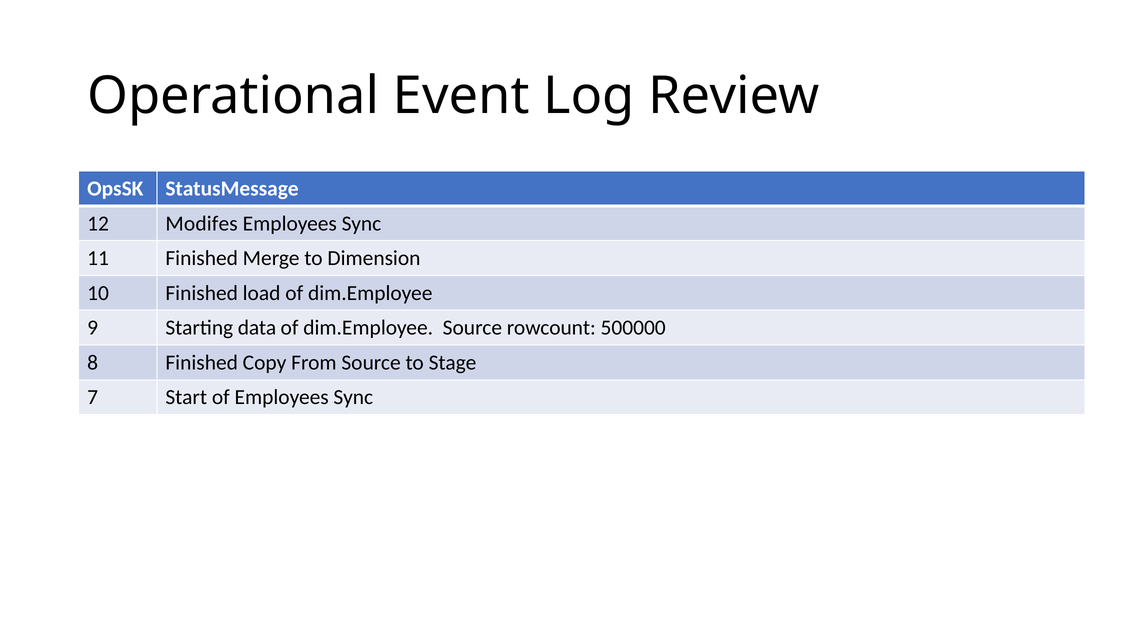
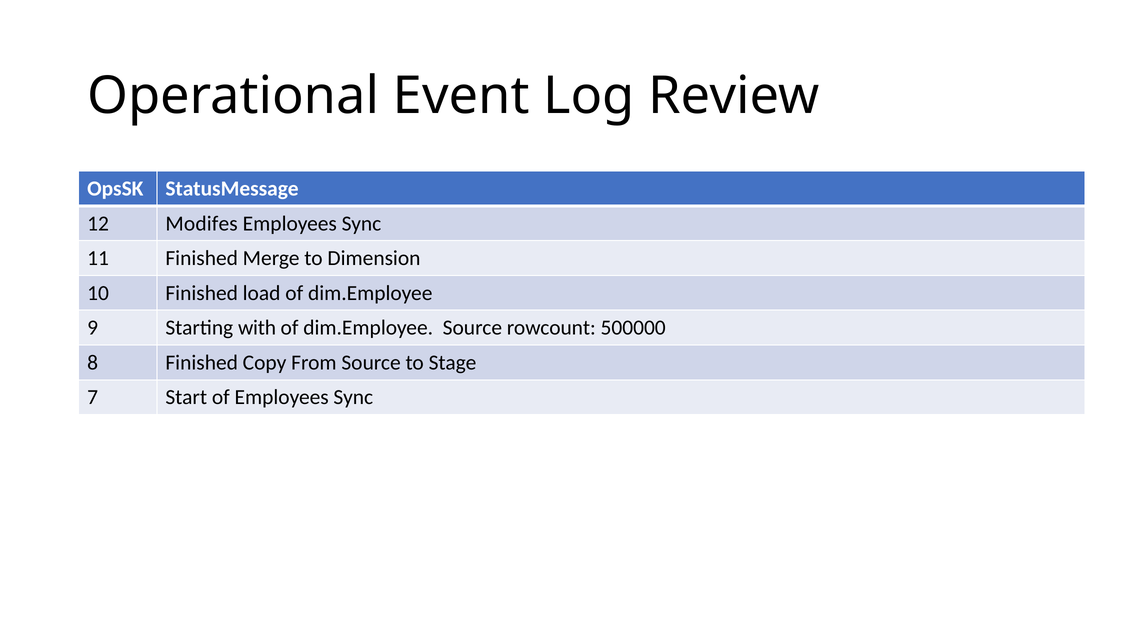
data: data -> with
